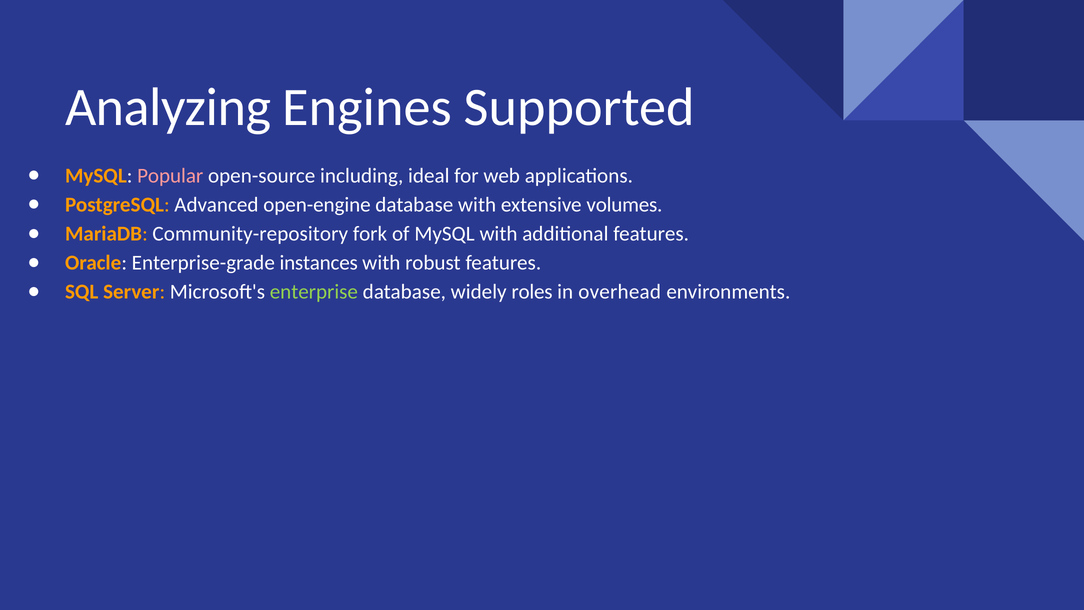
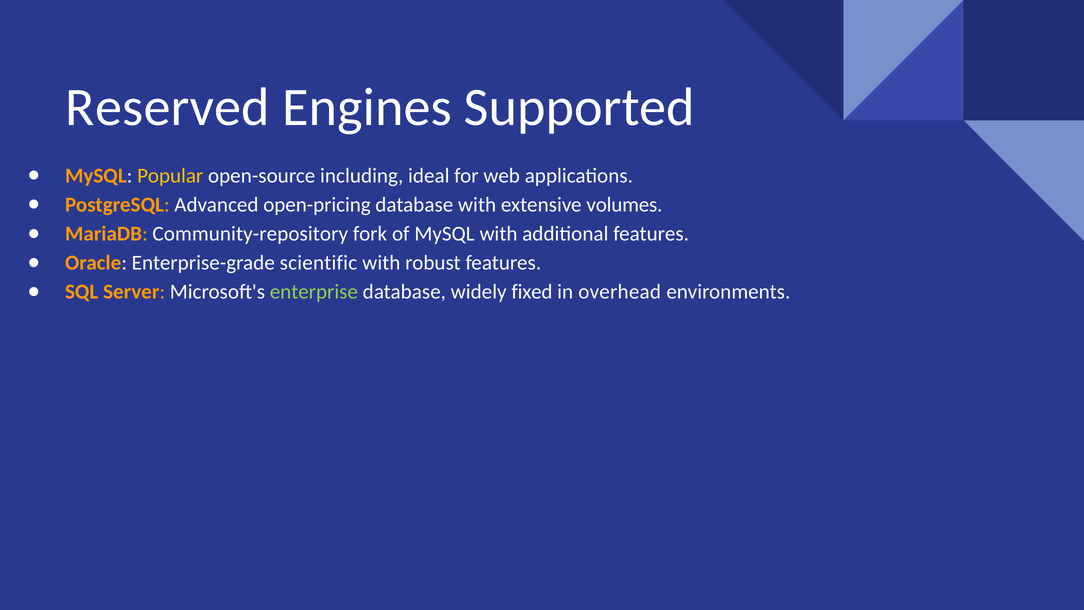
Analyzing: Analyzing -> Reserved
Popular colour: pink -> yellow
open-engine: open-engine -> open-pricing
instances: instances -> scientific
roles: roles -> fixed
